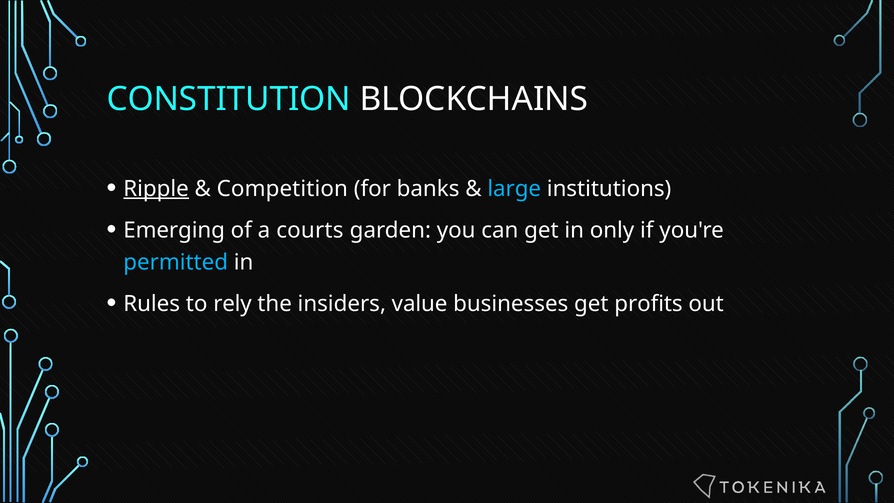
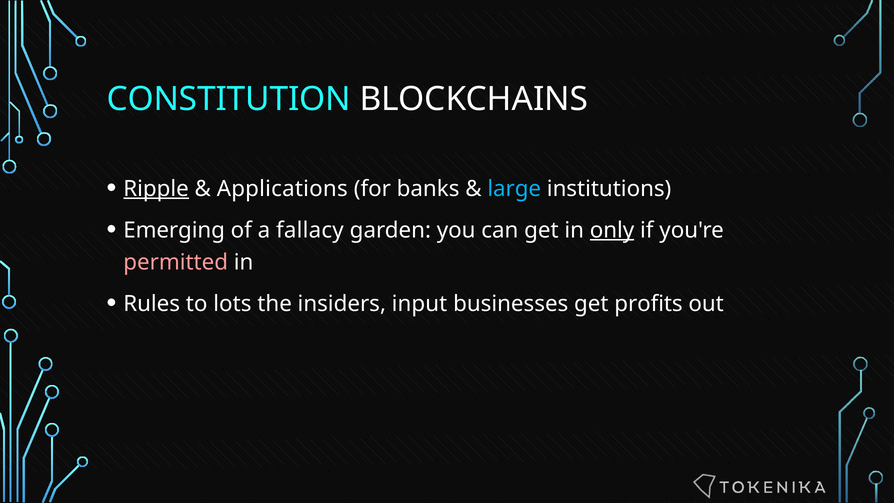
Competition: Competition -> Applications
courts: courts -> fallacy
only underline: none -> present
permitted colour: light blue -> pink
rely: rely -> lots
value: value -> input
